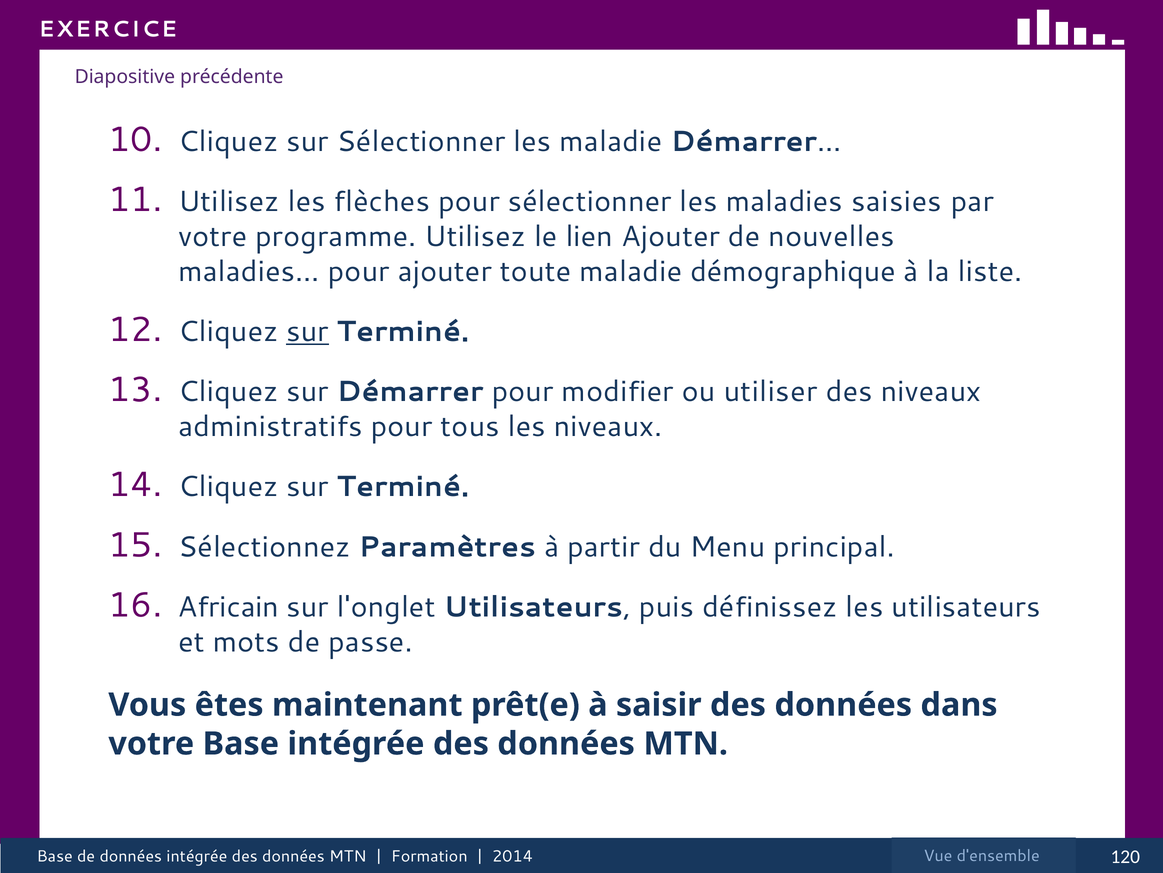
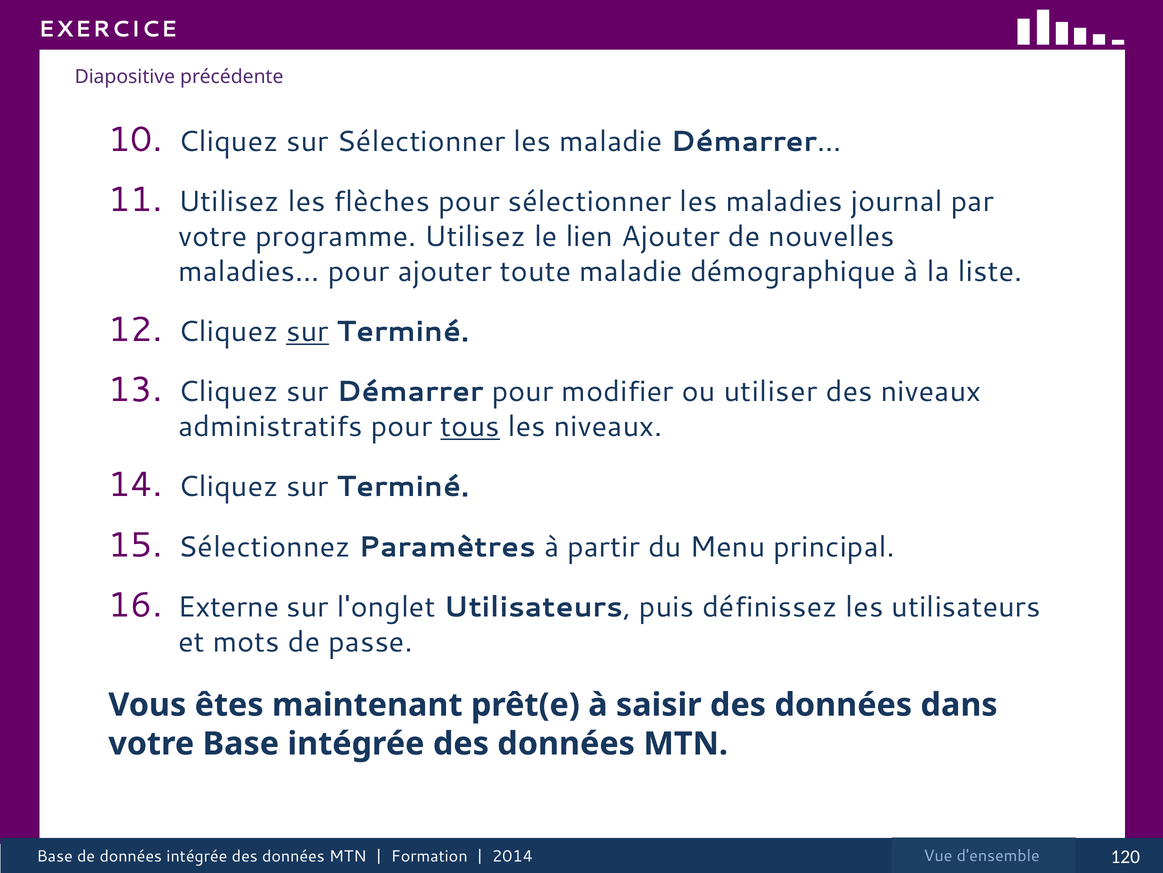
saisies: saisies -> journal
tous underline: none -> present
Africain: Africain -> Externe
